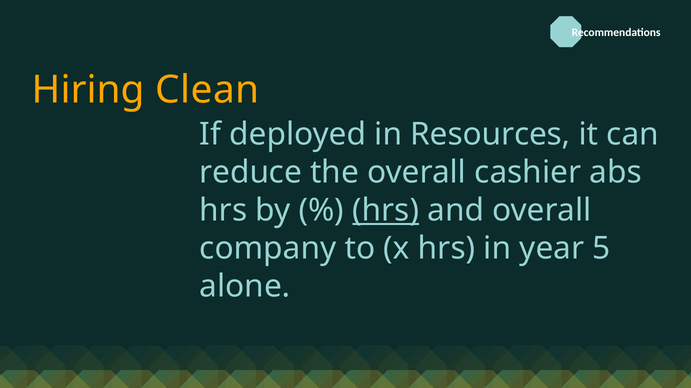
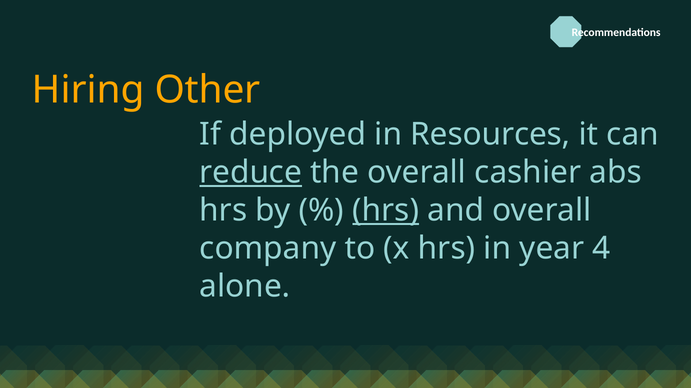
Clean: Clean -> Other
reduce underline: none -> present
5: 5 -> 4
